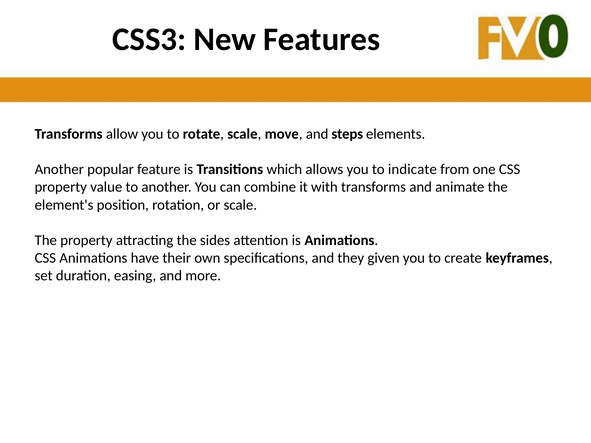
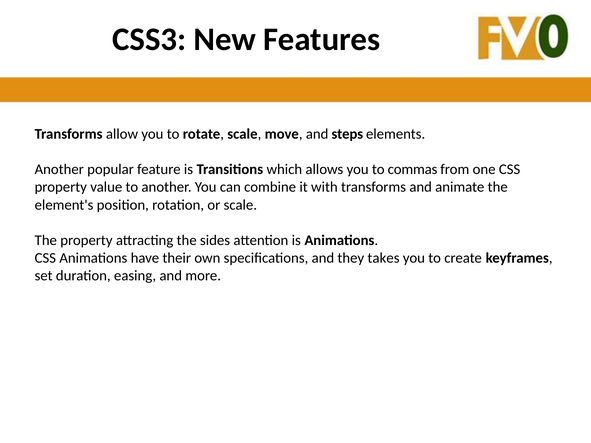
indicate: indicate -> commas
given: given -> takes
